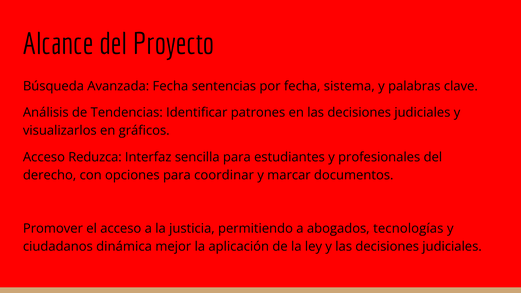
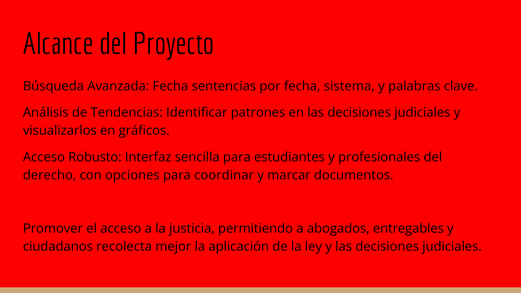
Reduzca: Reduzca -> Robusto
tecnologías: tecnologías -> entregables
dinámica: dinámica -> recolecta
